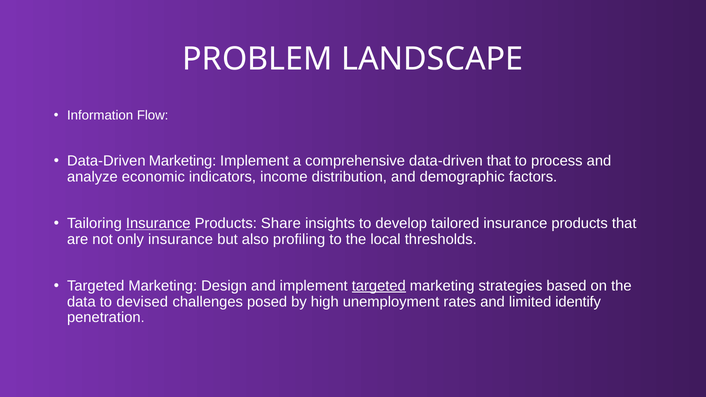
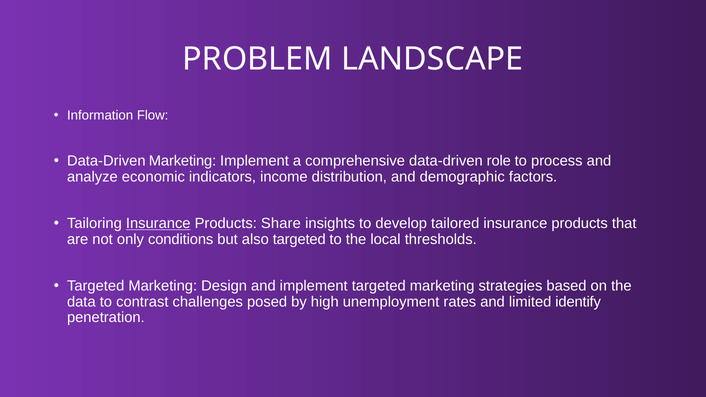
data-driven that: that -> role
only insurance: insurance -> conditions
also profiling: profiling -> targeted
targeted at (379, 286) underline: present -> none
devised: devised -> contrast
